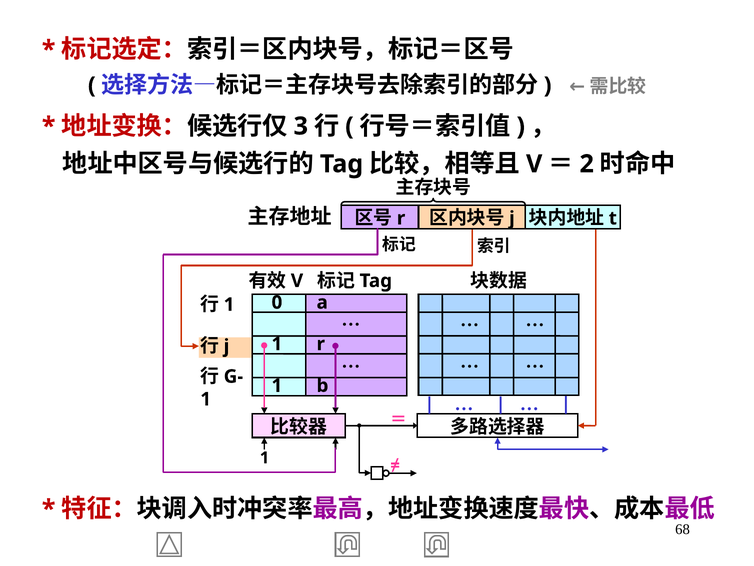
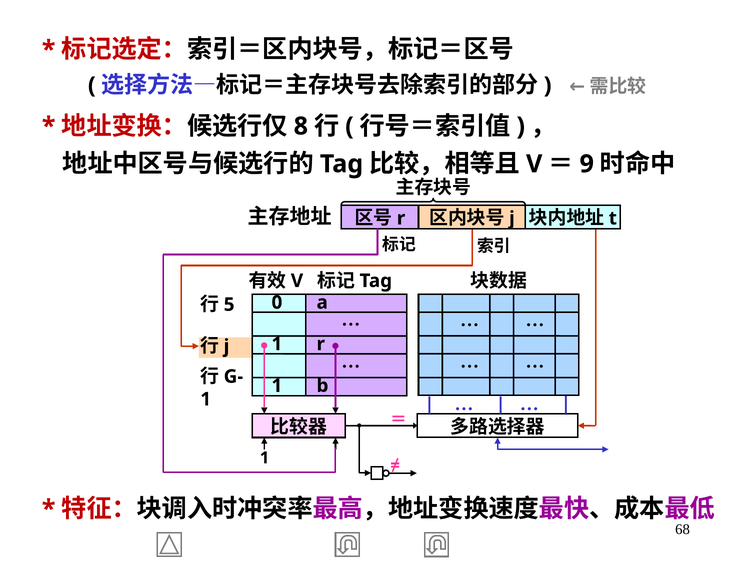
3: 3 -> 8
2: 2 -> 9
1 at (229, 304): 1 -> 5
